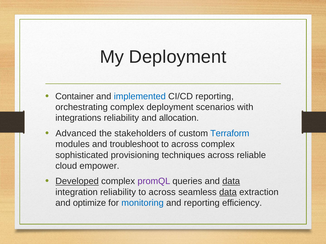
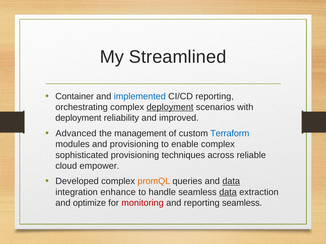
My Deployment: Deployment -> Streamlined
deployment at (170, 107) underline: none -> present
integrations at (78, 118): integrations -> deployment
allocation: allocation -> improved
stakeholders: stakeholders -> management
and troubleshoot: troubleshoot -> provisioning
across at (185, 144): across -> enable
Developed underline: present -> none
promQL colour: purple -> orange
integration reliability: reliability -> enhance
across at (162, 193): across -> handle
monitoring colour: blue -> red
reporting efficiency: efficiency -> seamless
